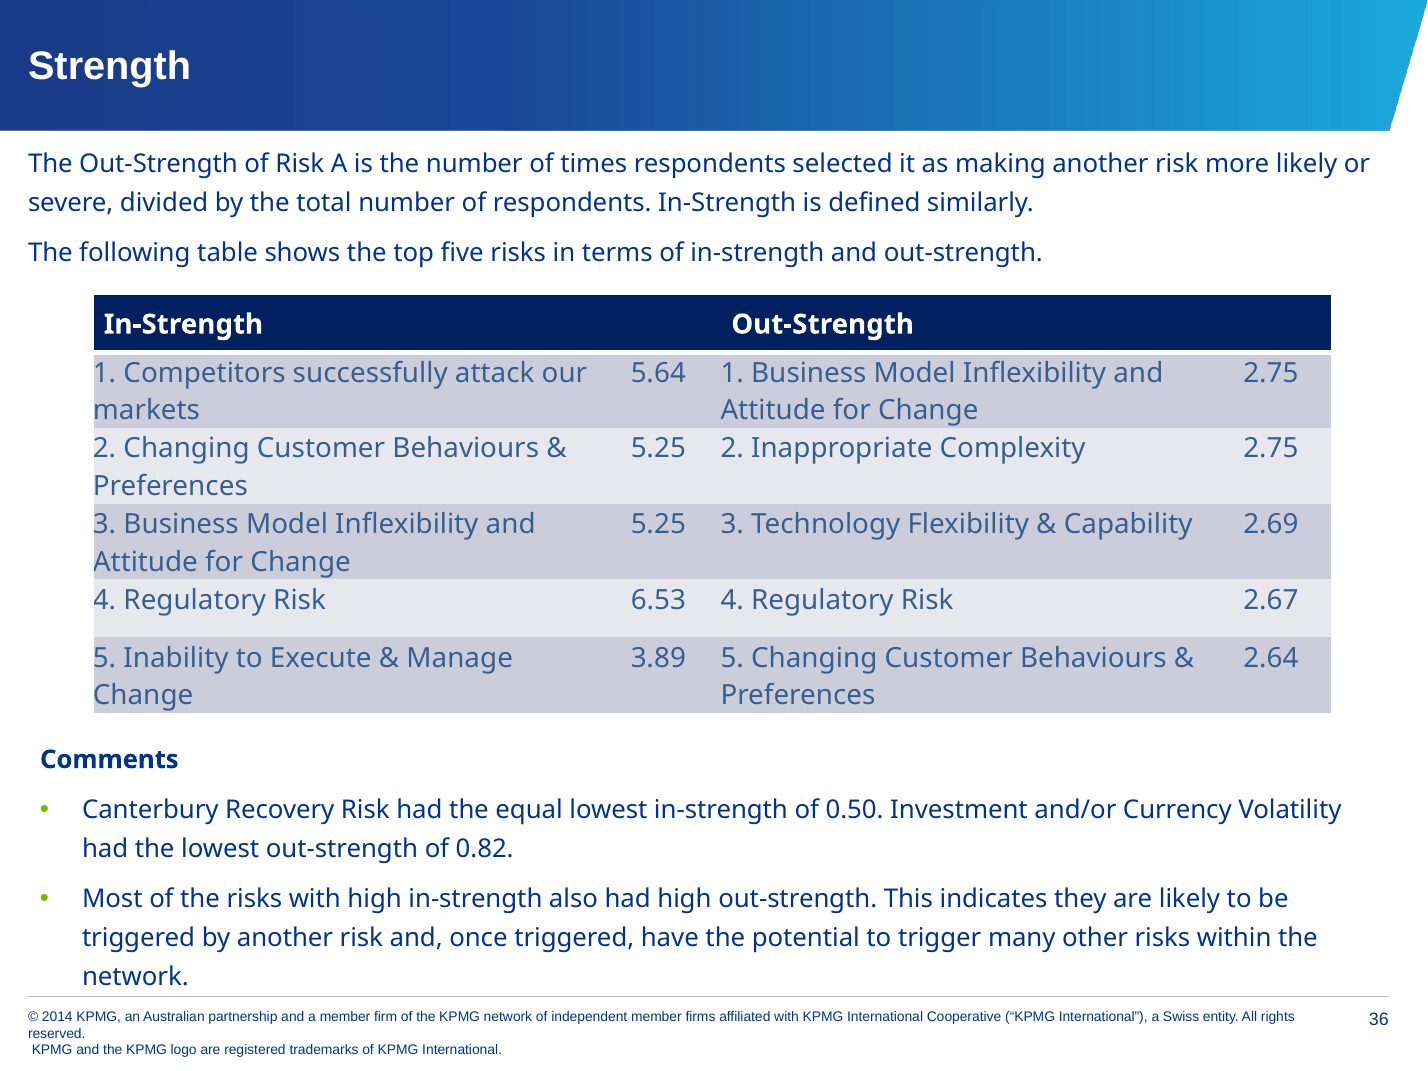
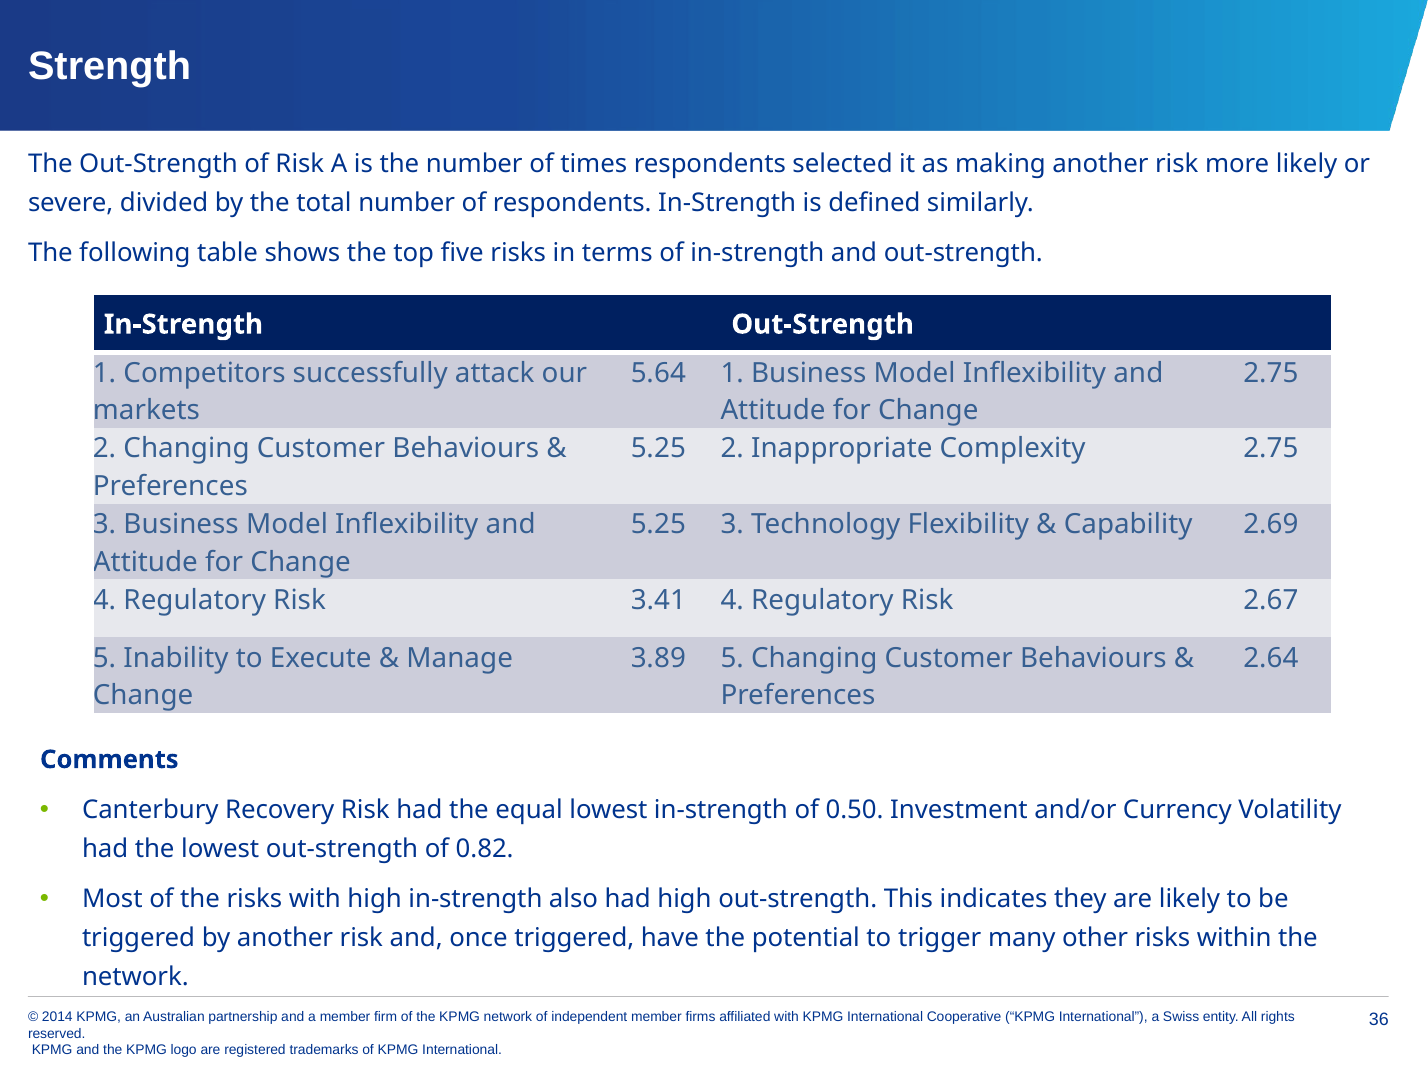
6.53: 6.53 -> 3.41
